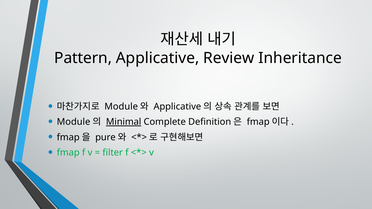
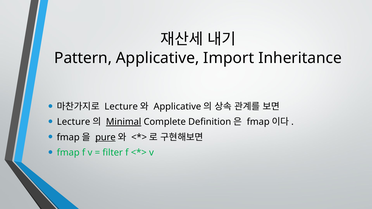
Review: Review -> Import
Module at (121, 107): Module -> Lecture
Module at (74, 122): Module -> Lecture
pure underline: none -> present
